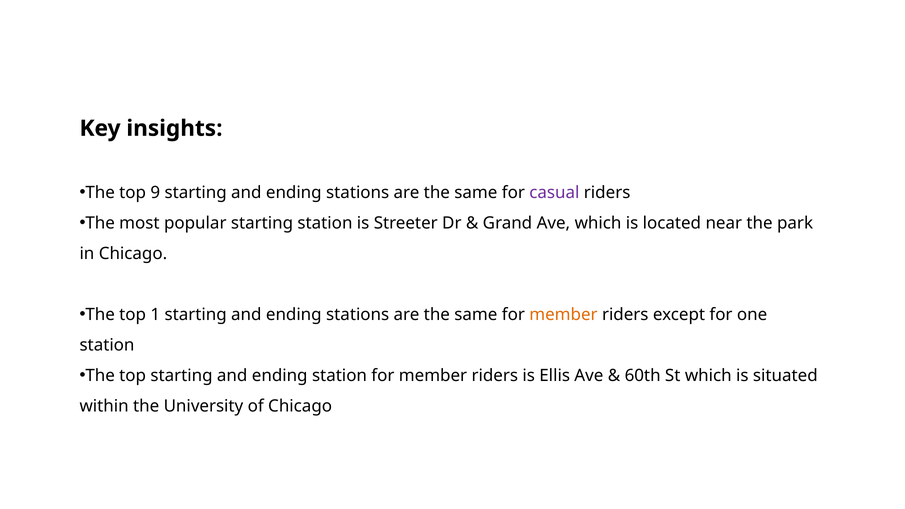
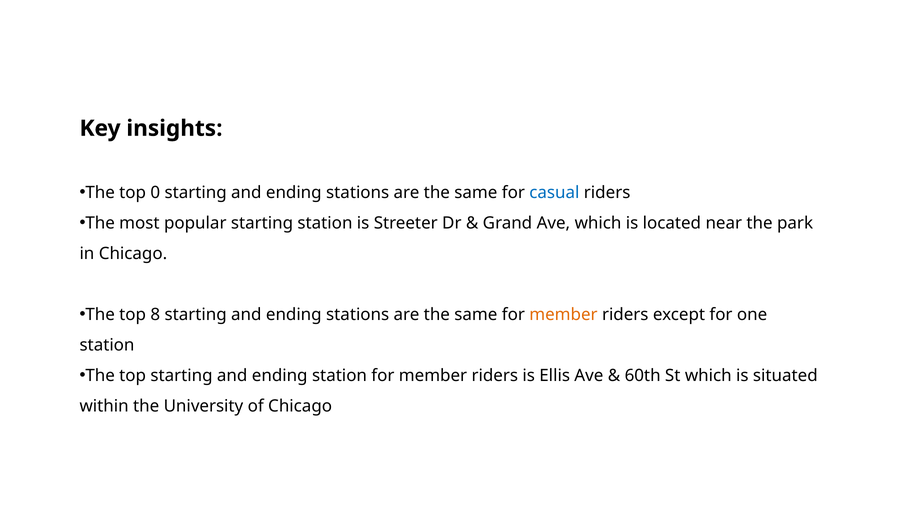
9: 9 -> 0
casual colour: purple -> blue
1: 1 -> 8
